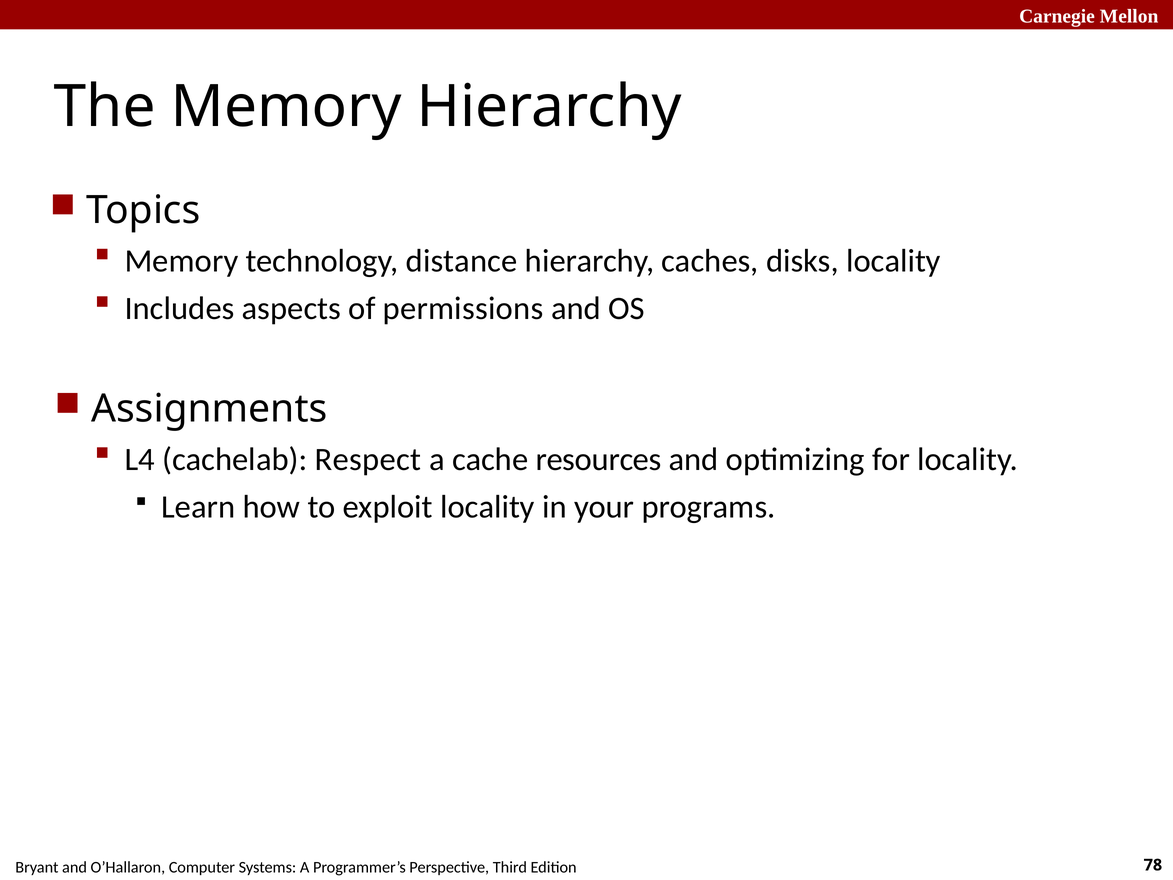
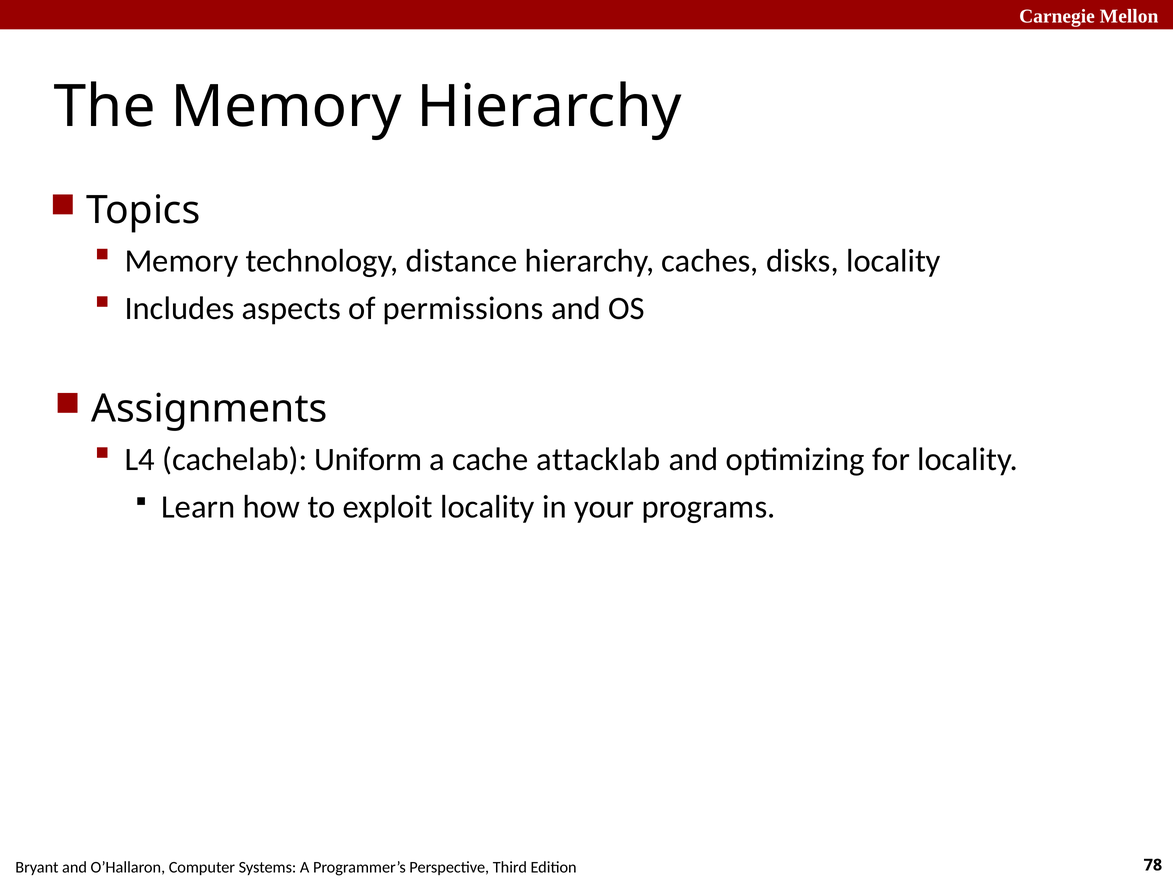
Respect: Respect -> Uniform
resources: resources -> attacklab
